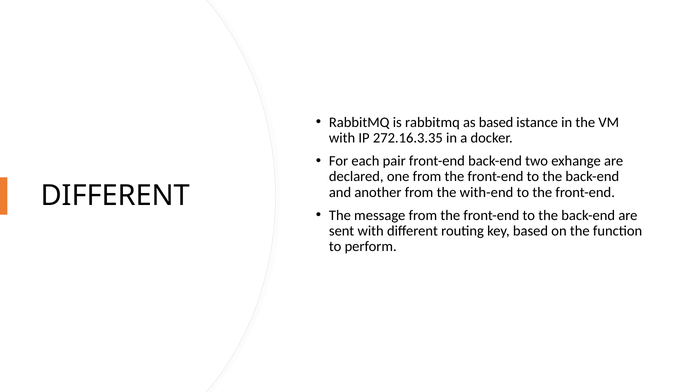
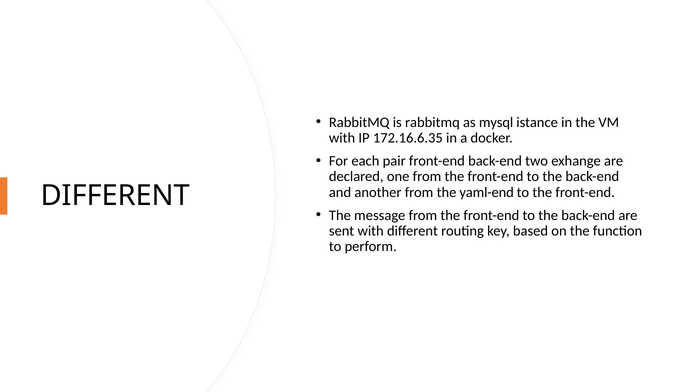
as based: based -> mysql
272.16.3.35: 272.16.3.35 -> 172.16.6.35
with-end: with-end -> yaml-end
